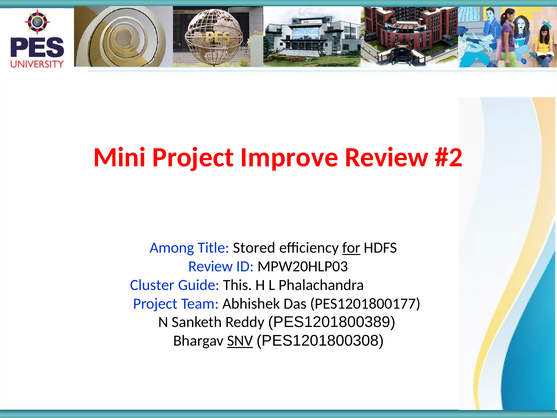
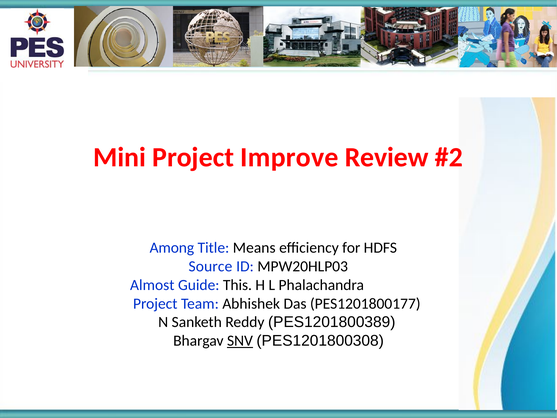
Stored: Stored -> Means
for underline: present -> none
Review at (211, 266): Review -> Source
Cluster: Cluster -> Almost
